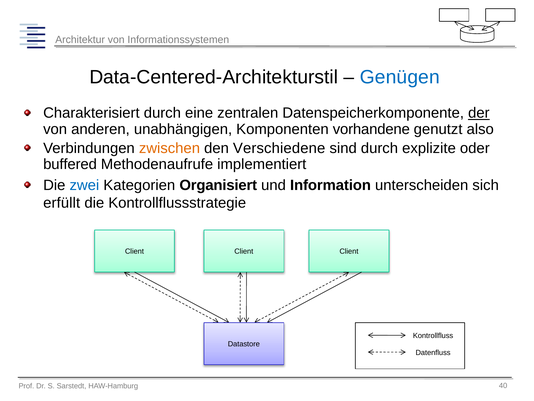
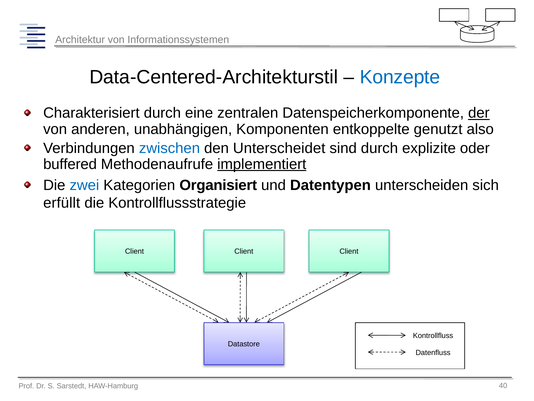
Genügen: Genügen -> Konzepte
vorhandene: vorhandene -> entkoppelte
zwischen colour: orange -> blue
Verschiedene: Verschiedene -> Unterscheidet
implementiert underline: none -> present
Information: Information -> Datentypen
